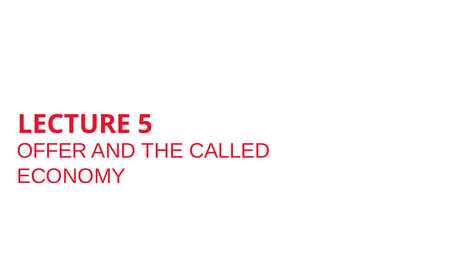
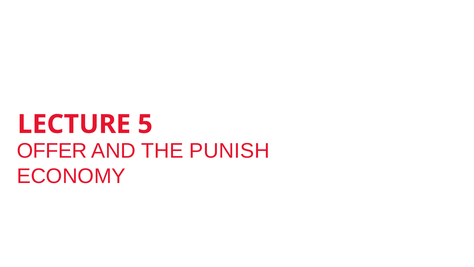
CALLED: CALLED -> PUNISH
